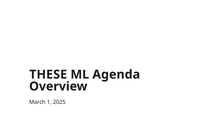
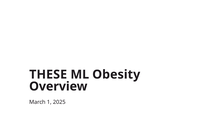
Agenda: Agenda -> Obesity
